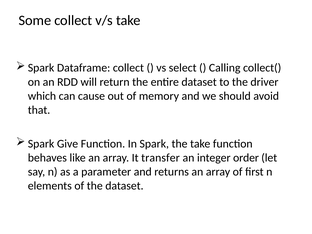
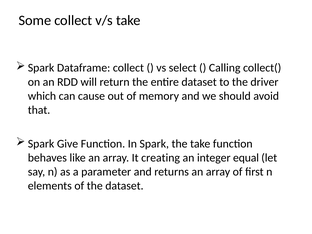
transfer: transfer -> creating
order: order -> equal
